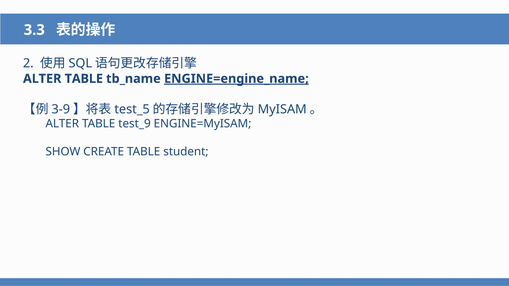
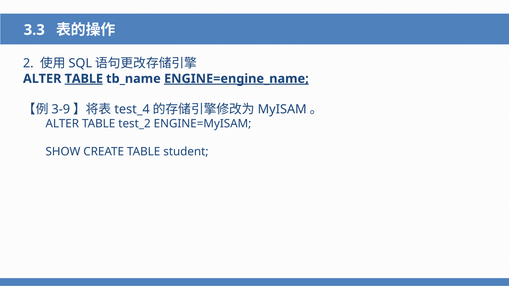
TABLE at (84, 79) underline: none -> present
test_5: test_5 -> test_4
test_9: test_9 -> test_2
